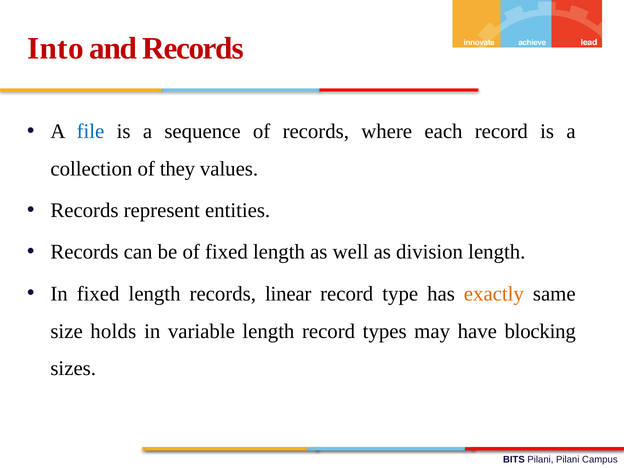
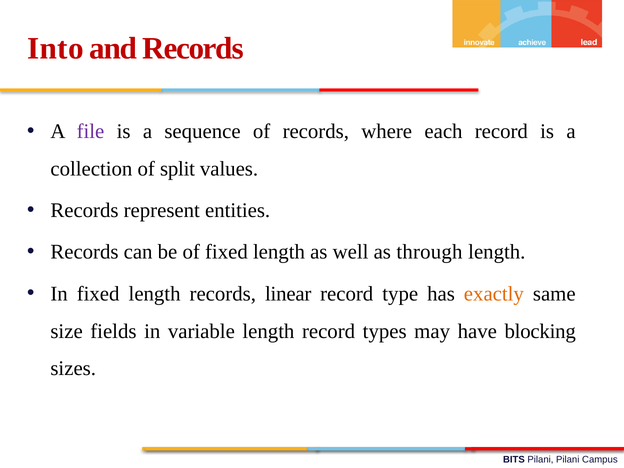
file colour: blue -> purple
they: they -> split
division: division -> through
holds: holds -> fields
